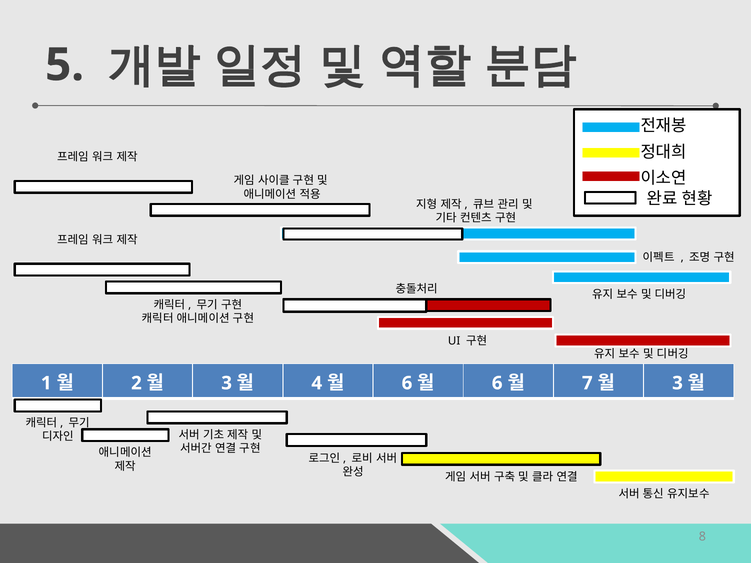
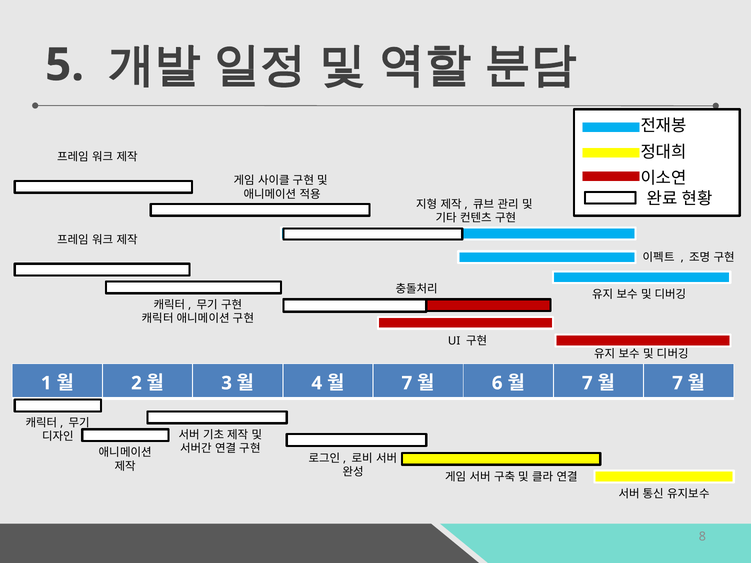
6 at (407, 383): 6 -> 7
3 at (678, 383): 3 -> 7
